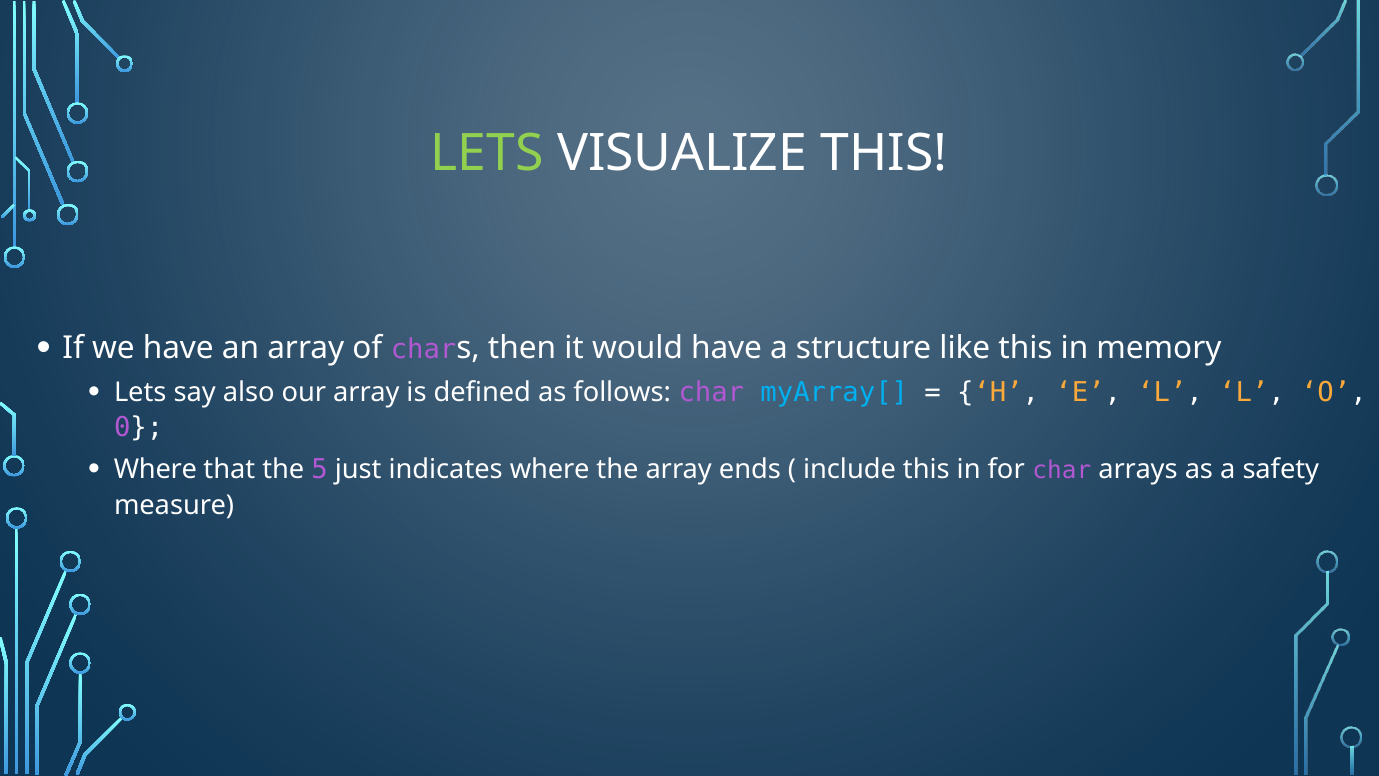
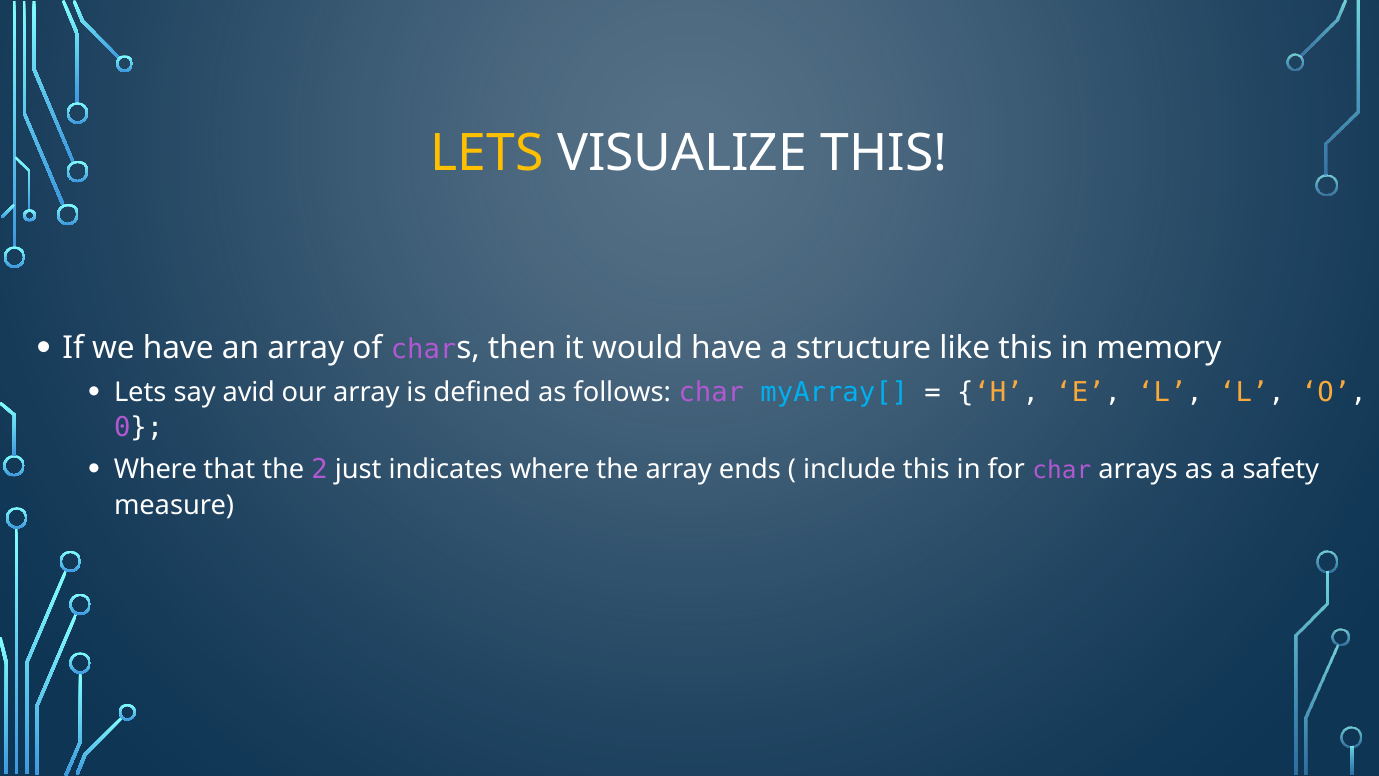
LETS at (487, 153) colour: light green -> yellow
also: also -> avid
5: 5 -> 2
